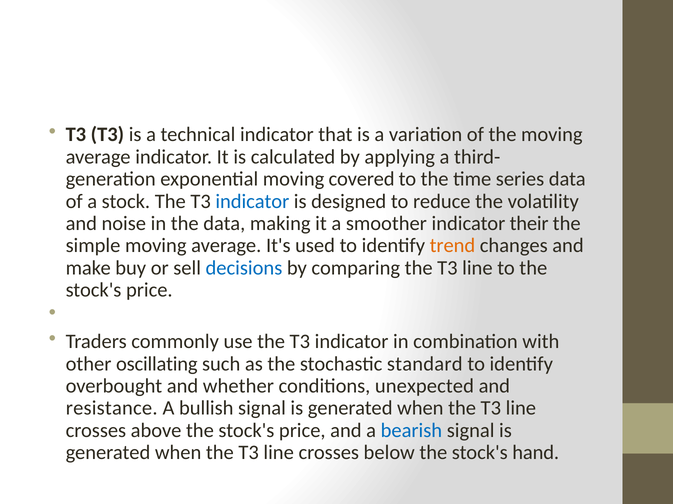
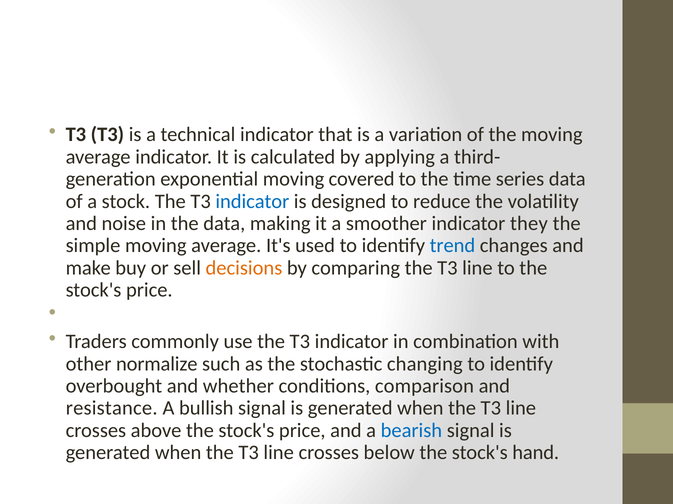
their: their -> they
trend colour: orange -> blue
decisions colour: blue -> orange
oscillating: oscillating -> normalize
standard: standard -> changing
unexpected: unexpected -> comparison
